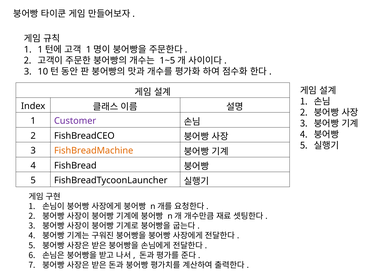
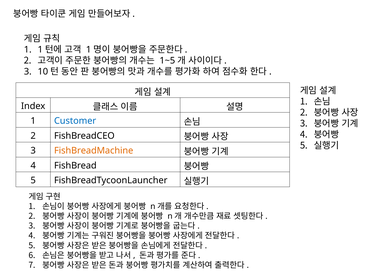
Customer colour: purple -> blue
